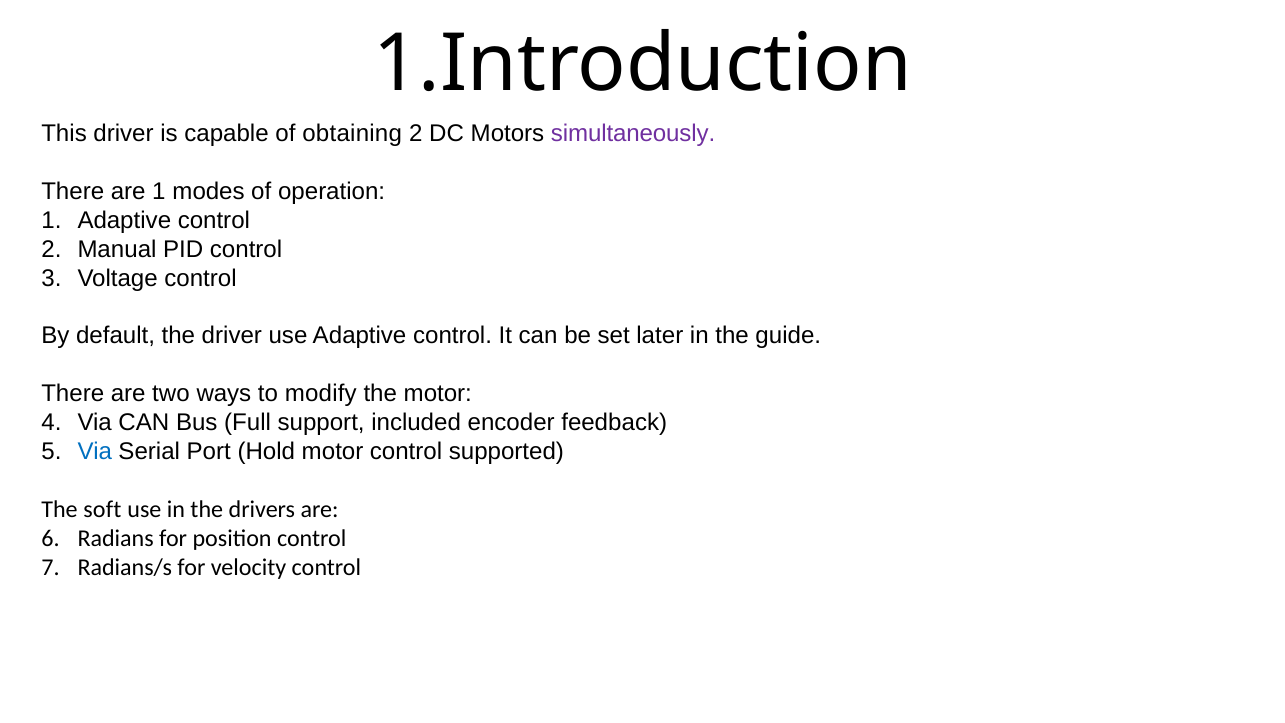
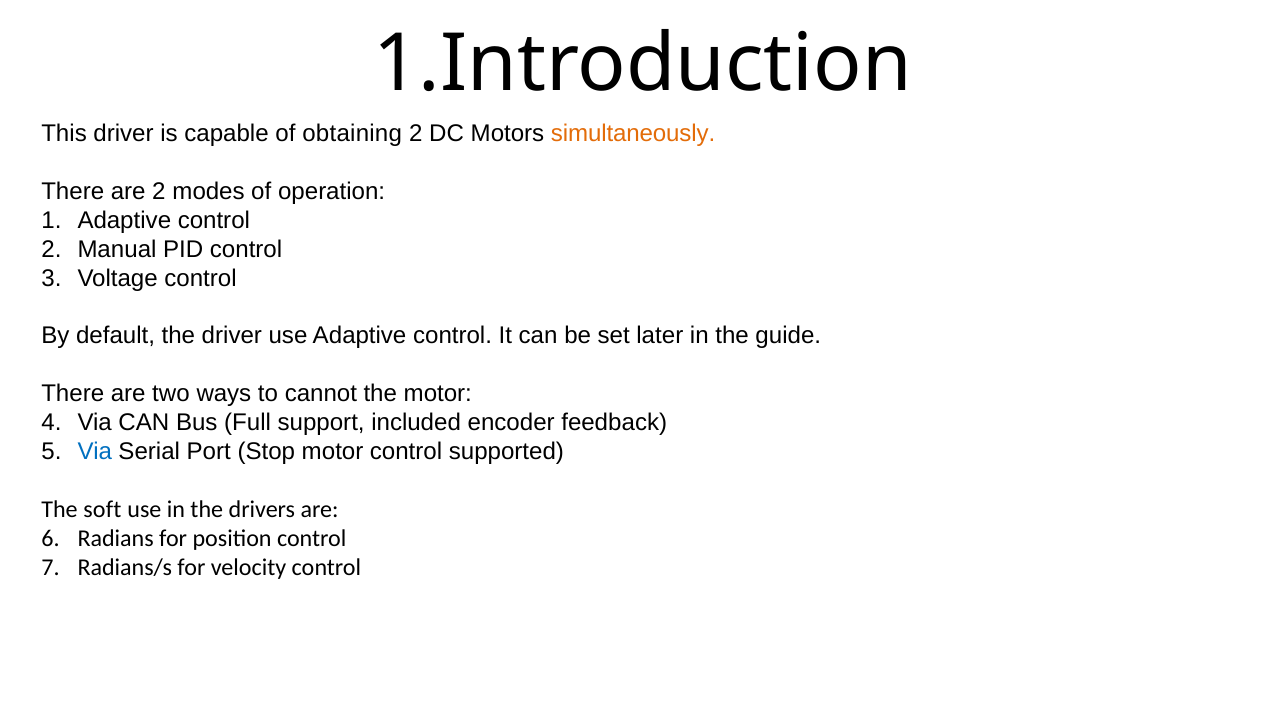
simultaneously colour: purple -> orange
are 1: 1 -> 2
modify: modify -> cannot
Hold: Hold -> Stop
